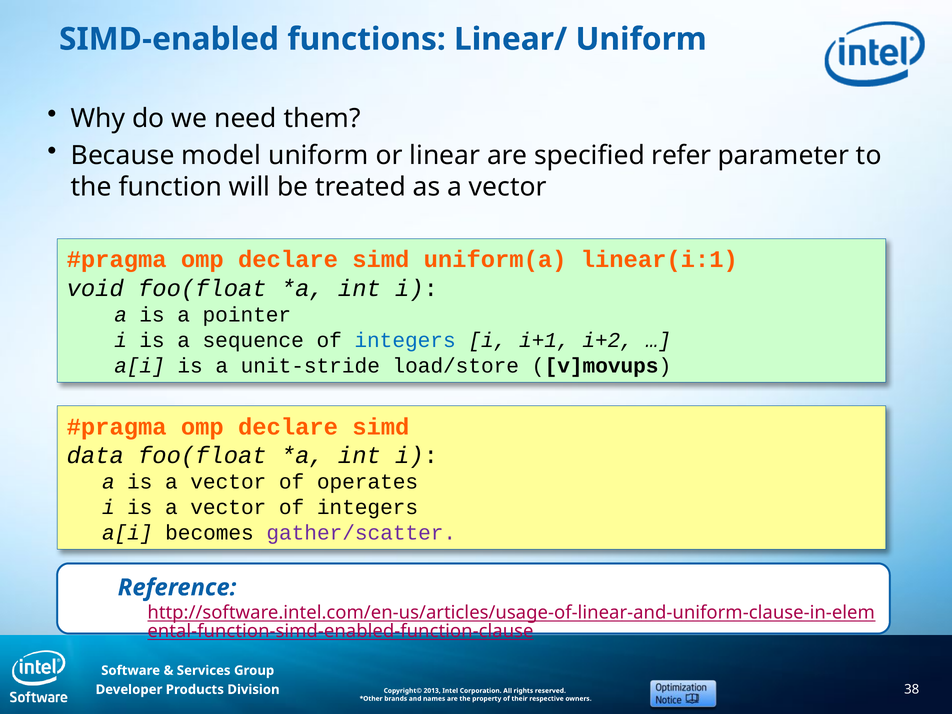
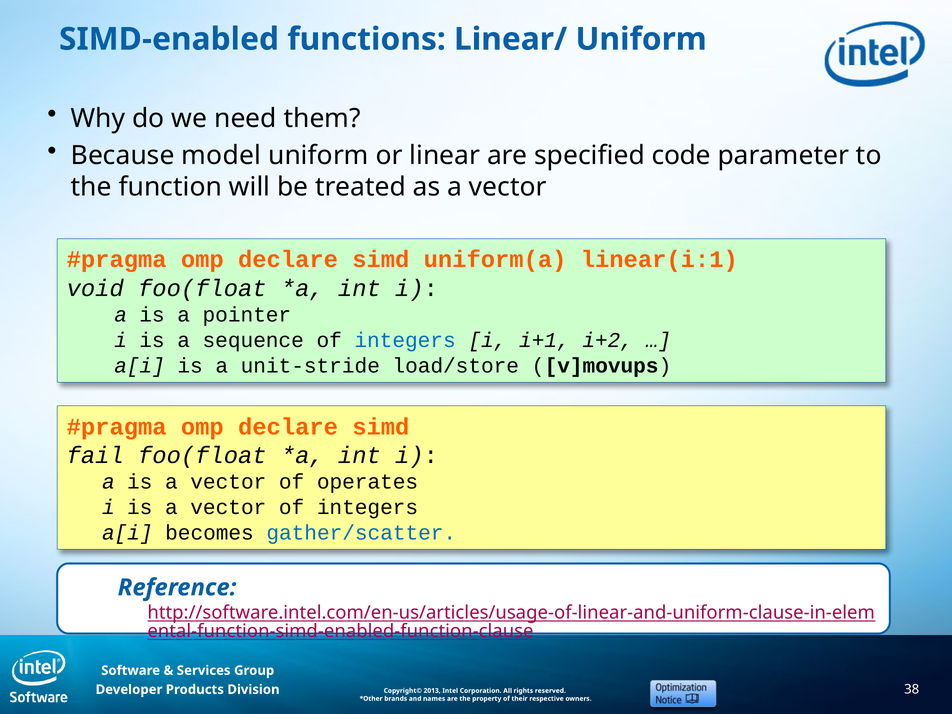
refer: refer -> code
data: data -> fail
gather/scatter colour: purple -> blue
